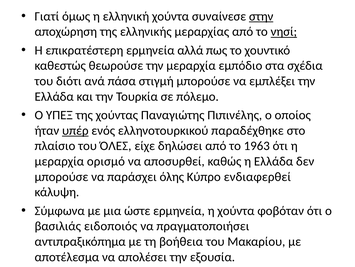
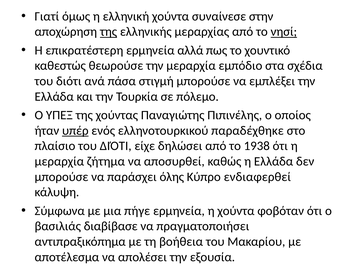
στην underline: present -> none
της at (109, 32) underline: none -> present
πλαίσιο του ΌΛΕΣ: ΌΛΕΣ -> ΔΙΌΤΙ
1963: 1963 -> 1938
ορισμό: ορισμό -> ζήτημα
ώστε: ώστε -> πήγε
ειδοποιός: ειδοποιός -> διαβίβασε
